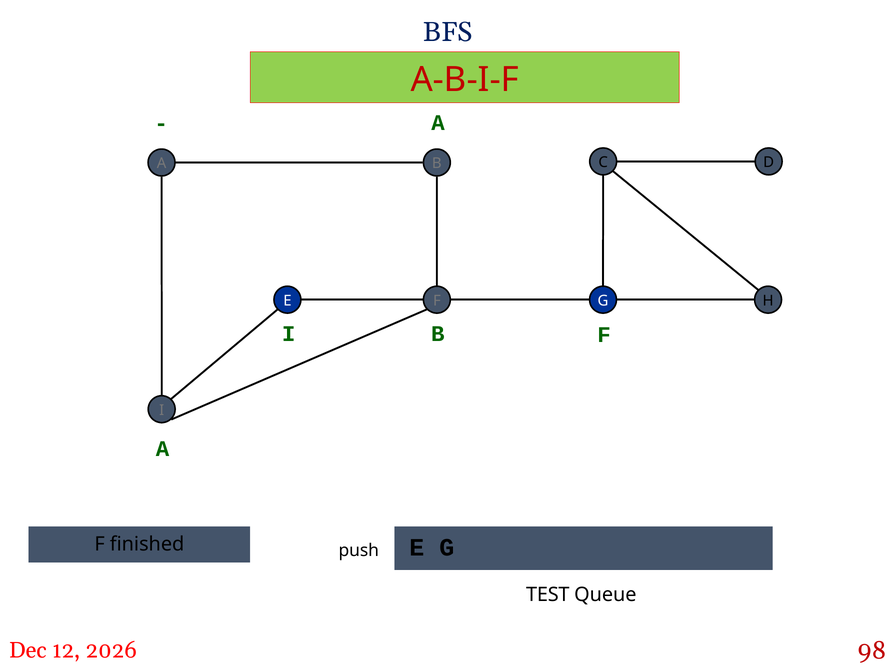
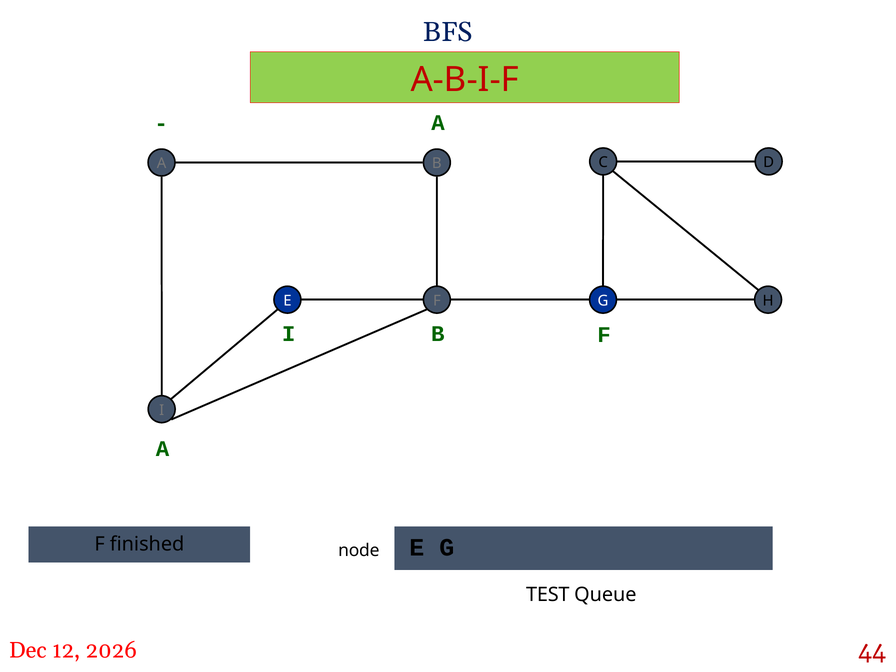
push: push -> node
98: 98 -> 44
